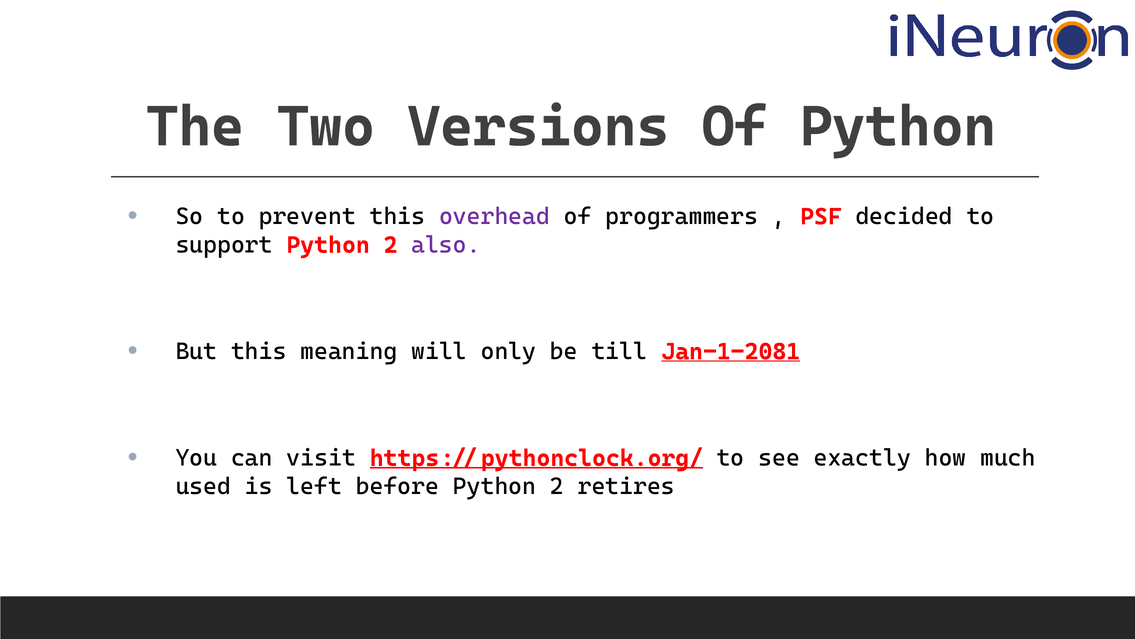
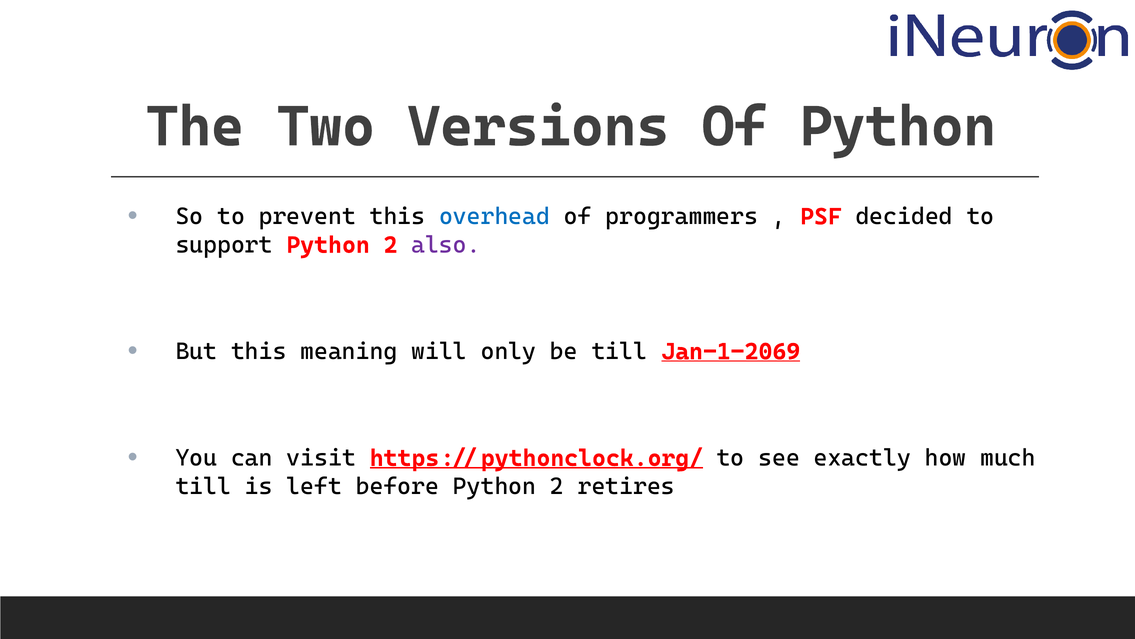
overhead colour: purple -> blue
Jan-1-2081: Jan-1-2081 -> Jan-1-2069
used at (203, 486): used -> till
